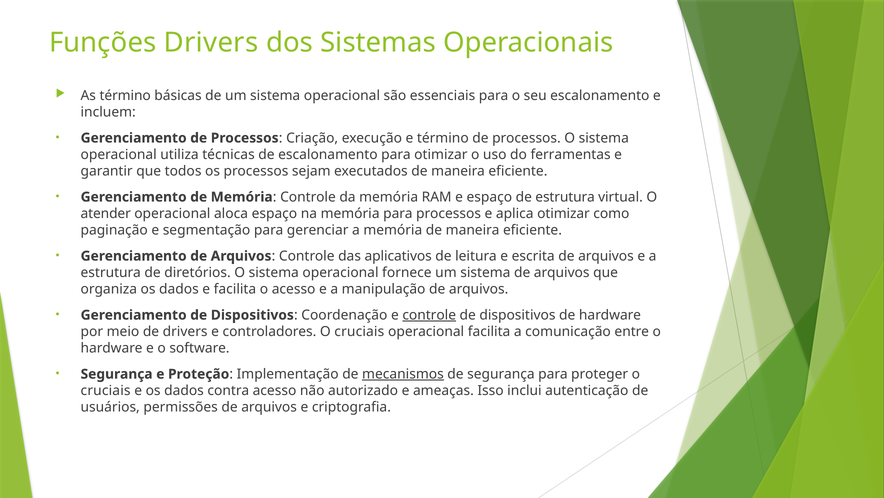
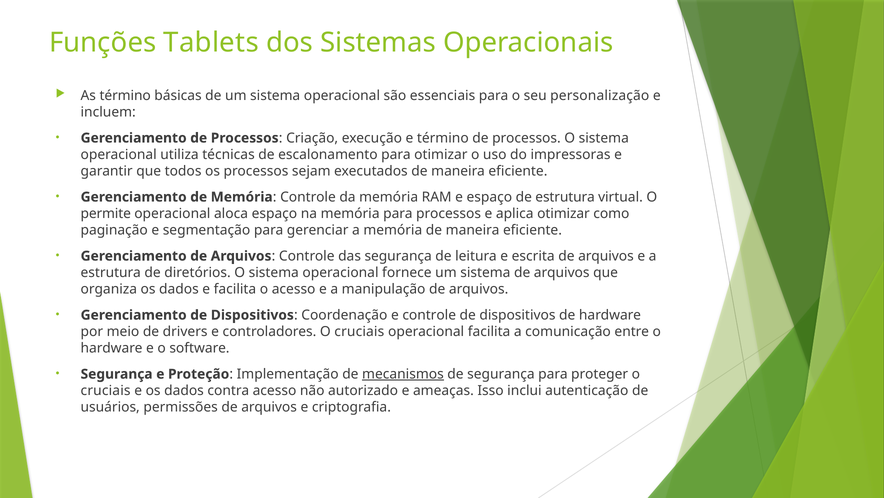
Funções Drivers: Drivers -> Tablets
seu escalonamento: escalonamento -> personalização
ferramentas: ferramentas -> impressoras
atender: atender -> permite
das aplicativos: aplicativos -> segurança
controle at (429, 315) underline: present -> none
